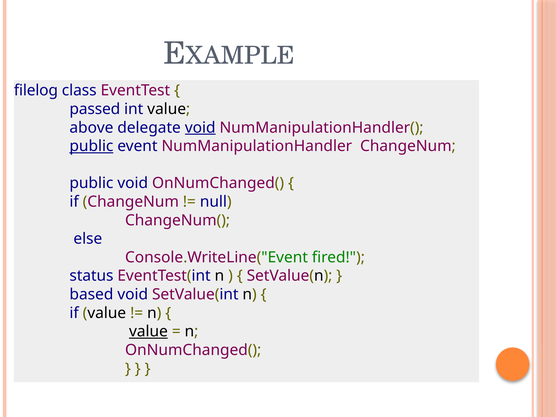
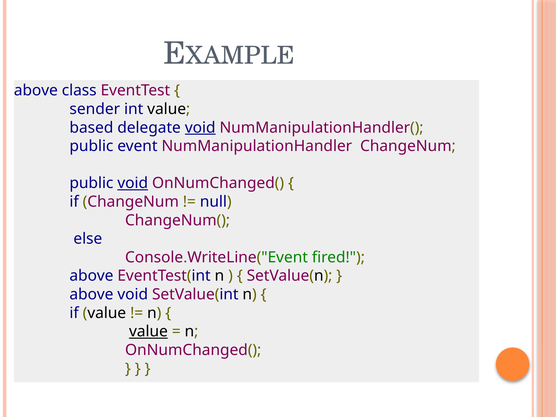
filelog at (36, 90): filelog -> above
passed: passed -> sender
above: above -> based
public at (91, 146) underline: present -> none
void at (133, 183) underline: none -> present
status at (91, 276): status -> above
based at (91, 294): based -> above
